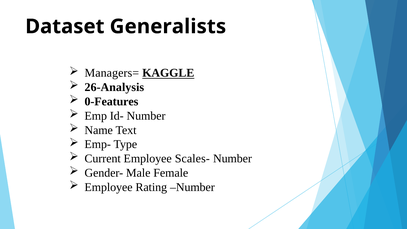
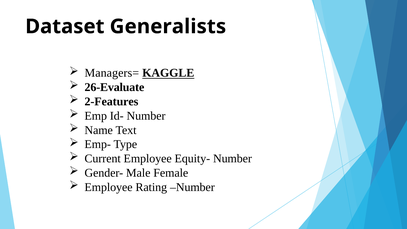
26-Analysis: 26-Analysis -> 26-Evaluate
0-Features: 0-Features -> 2-Features
Scales-: Scales- -> Equity-
